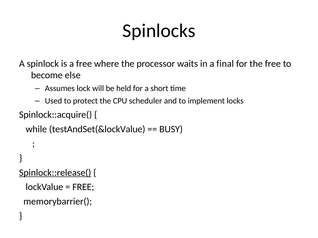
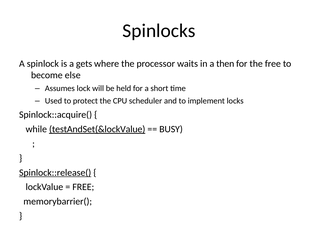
a free: free -> gets
final: final -> then
testAndSet(&lockValue underline: none -> present
